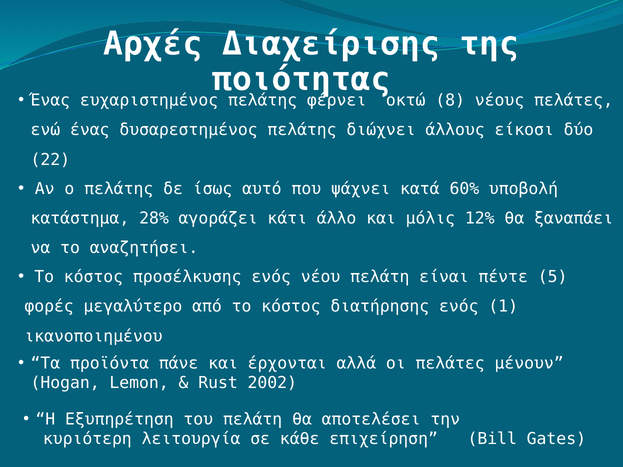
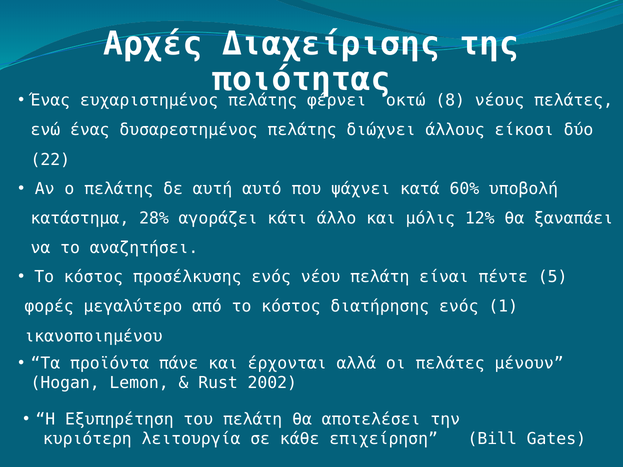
ίσως: ίσως -> αυτή
